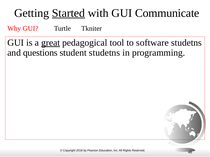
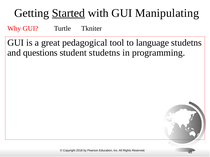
Communicate: Communicate -> Manipulating
great underline: present -> none
software: software -> language
